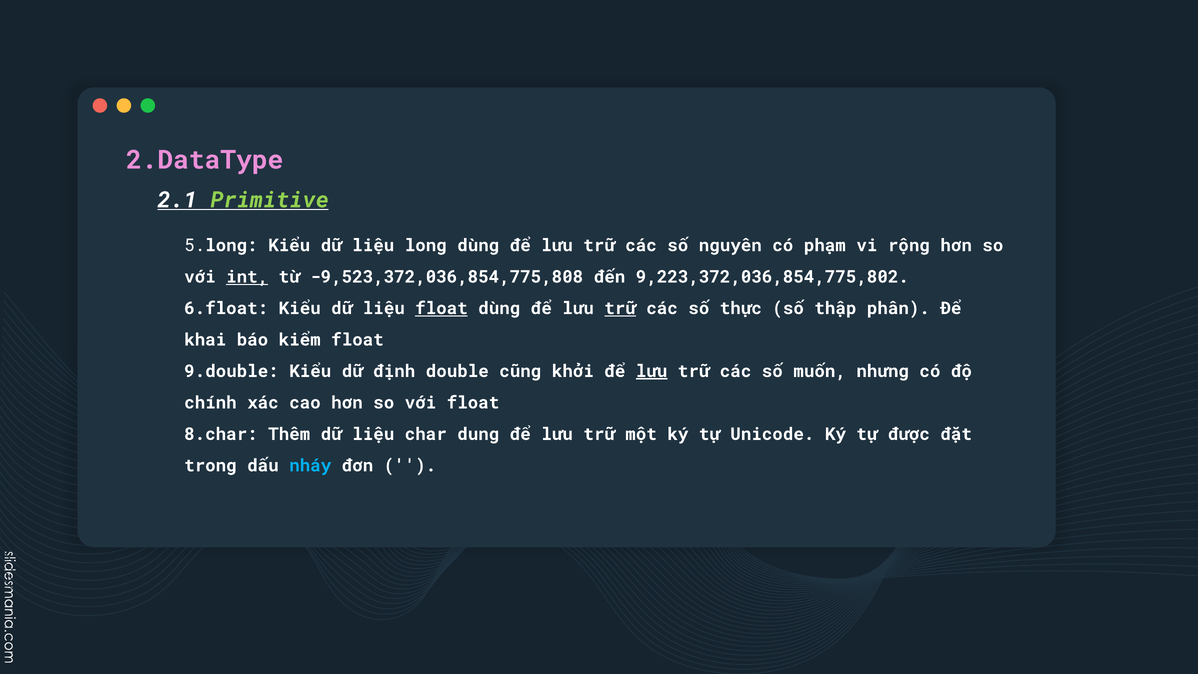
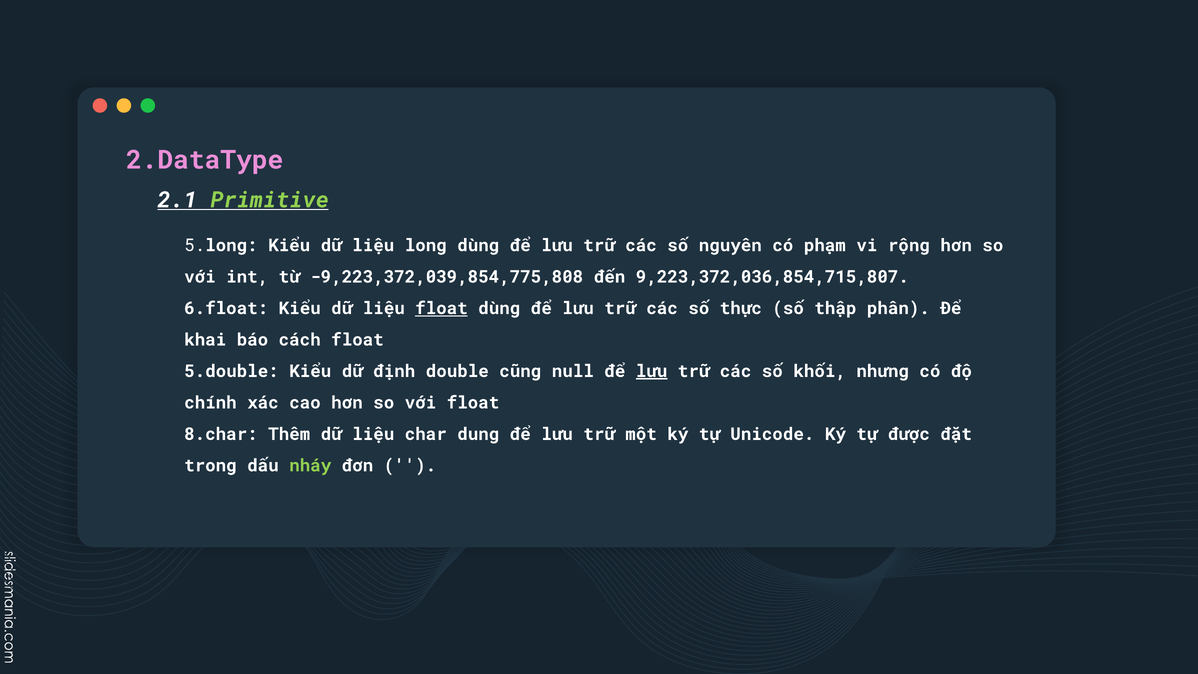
int underline: present -> none
-9,523,372,036,854,775,808: -9,523,372,036,854,775,808 -> -9,223,372,039,854,775,808
9,223,372,036,854,775,802: 9,223,372,036,854,775,802 -> 9,223,372,036,854,715,807
trữ at (620, 308) underline: present -> none
kiểm: kiểm -> cách
9.double: 9.double -> 5.double
khởi: khởi -> null
muốn: muốn -> khối
nháy colour: light blue -> light green
